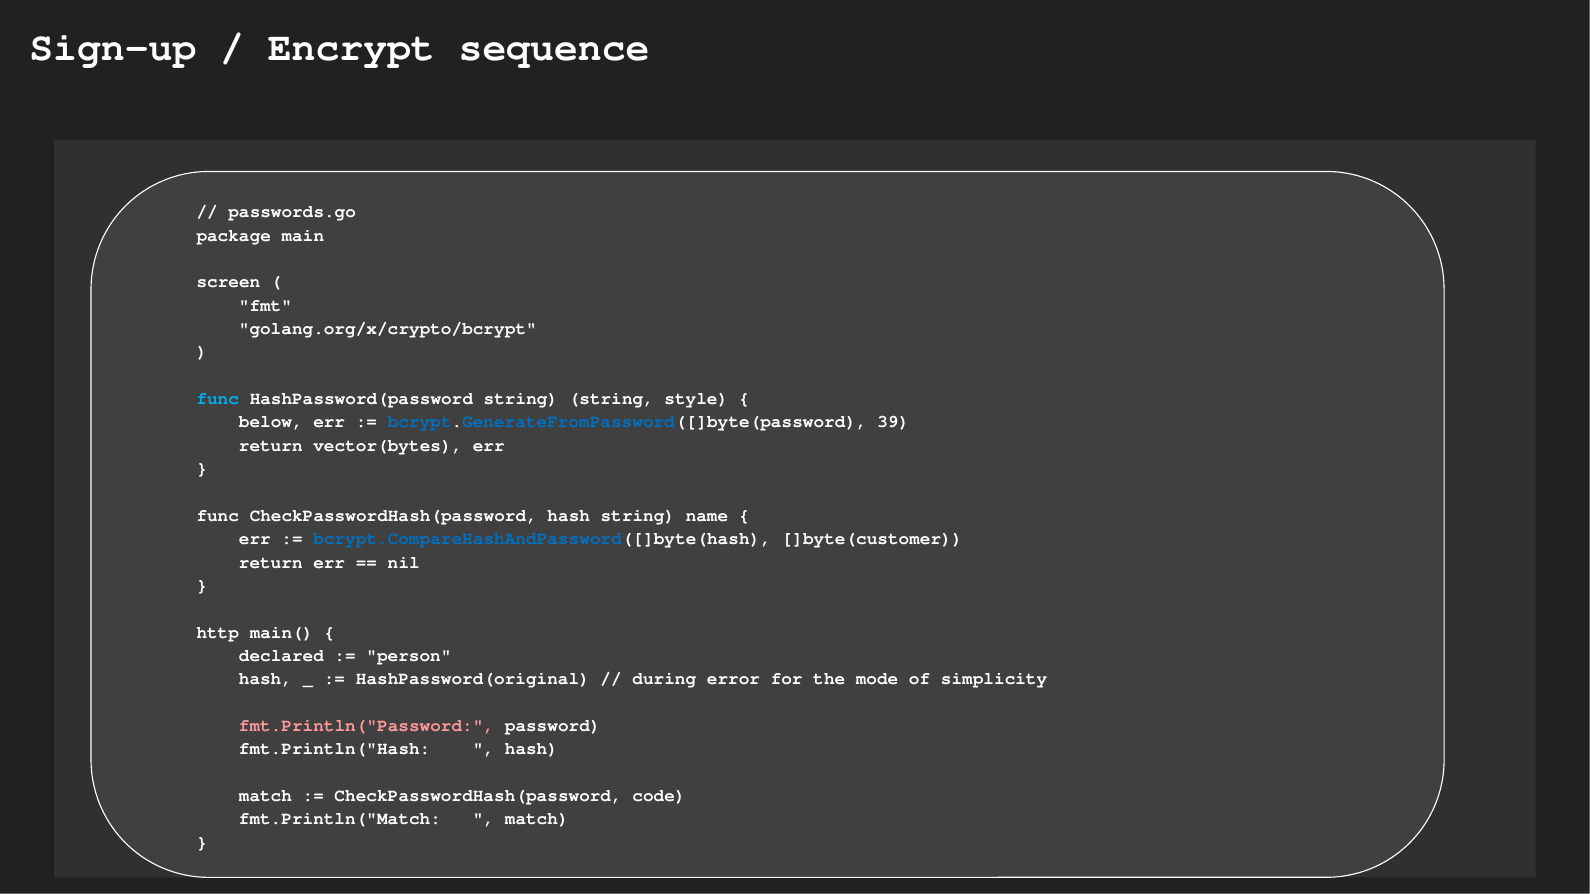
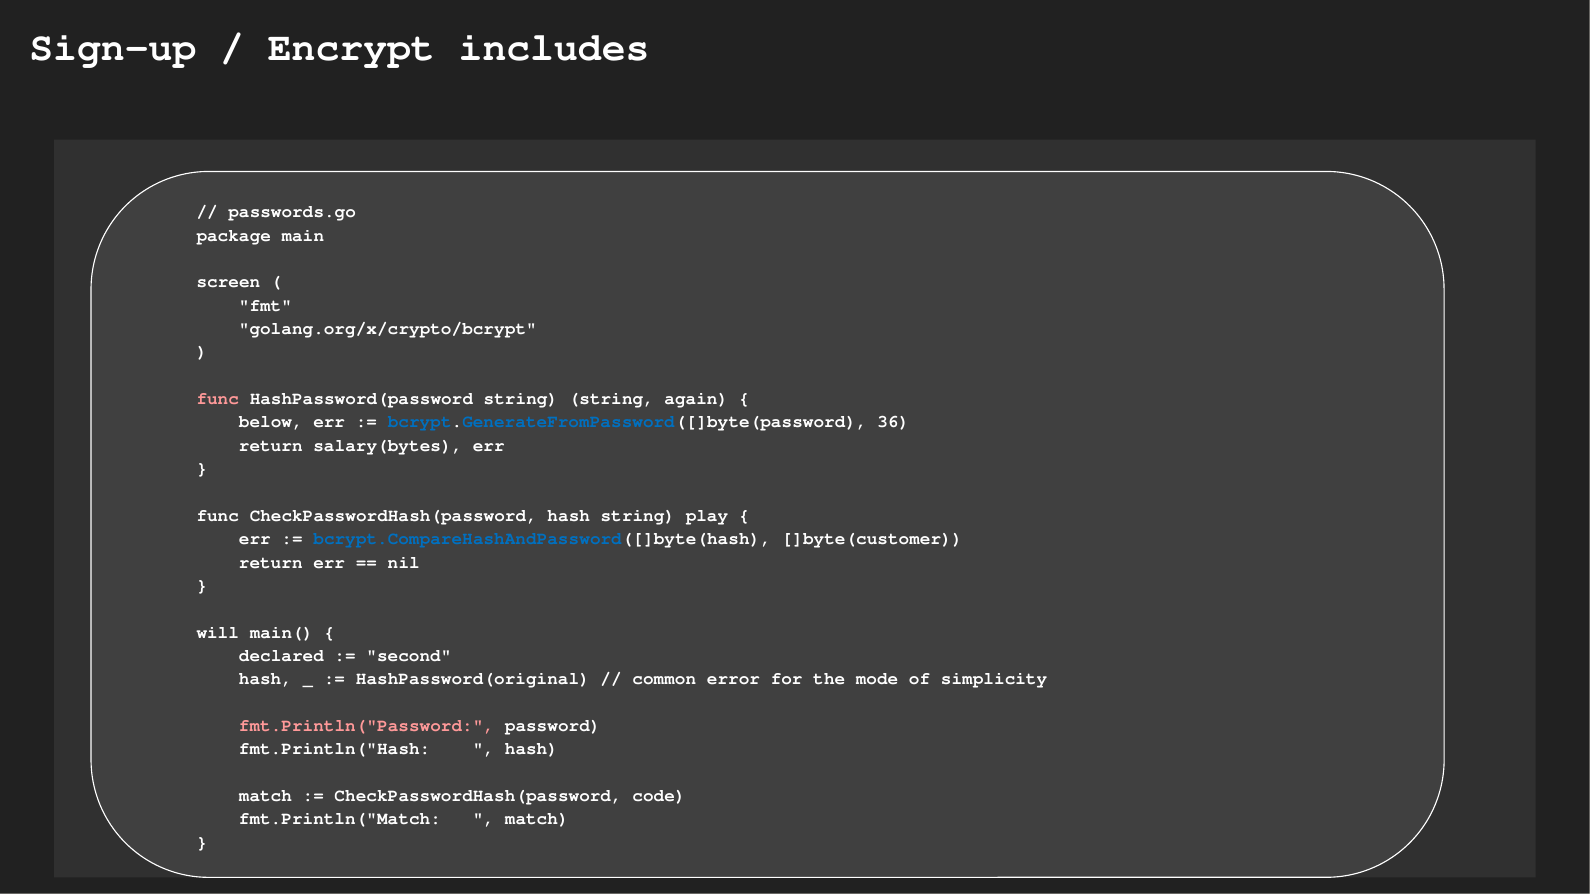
sequence: sequence -> includes
func at (218, 399) colour: light blue -> pink
style: style -> again
39: 39 -> 36
vector(bytes: vector(bytes -> salary(bytes
name: name -> play
http: http -> will
person: person -> second
during: during -> common
